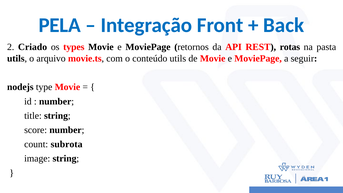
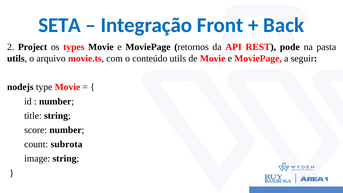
PELA: PELA -> SETA
Criado: Criado -> Project
rotas: rotas -> pode
